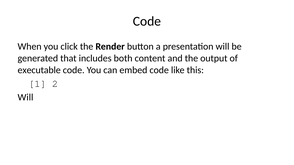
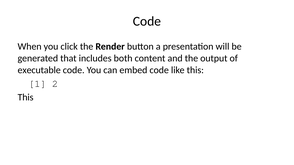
Will at (25, 98): Will -> This
